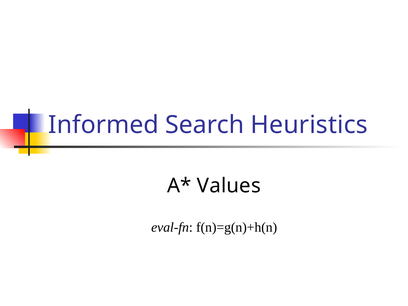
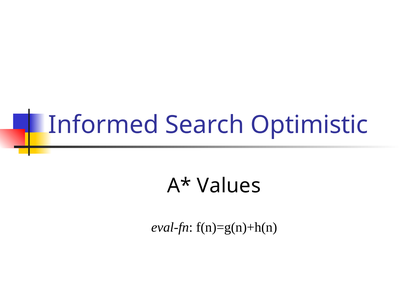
Heuristics: Heuristics -> Optimistic
